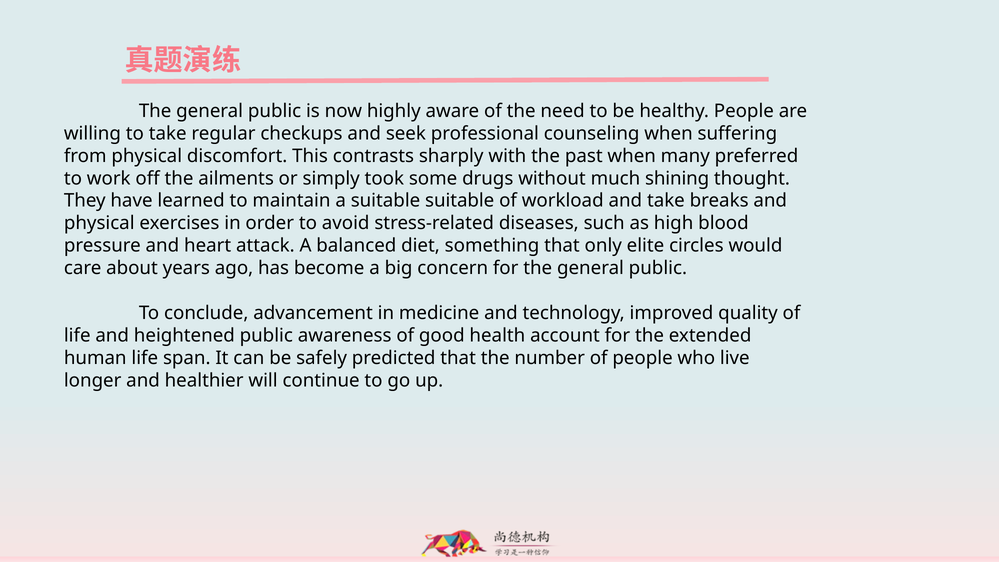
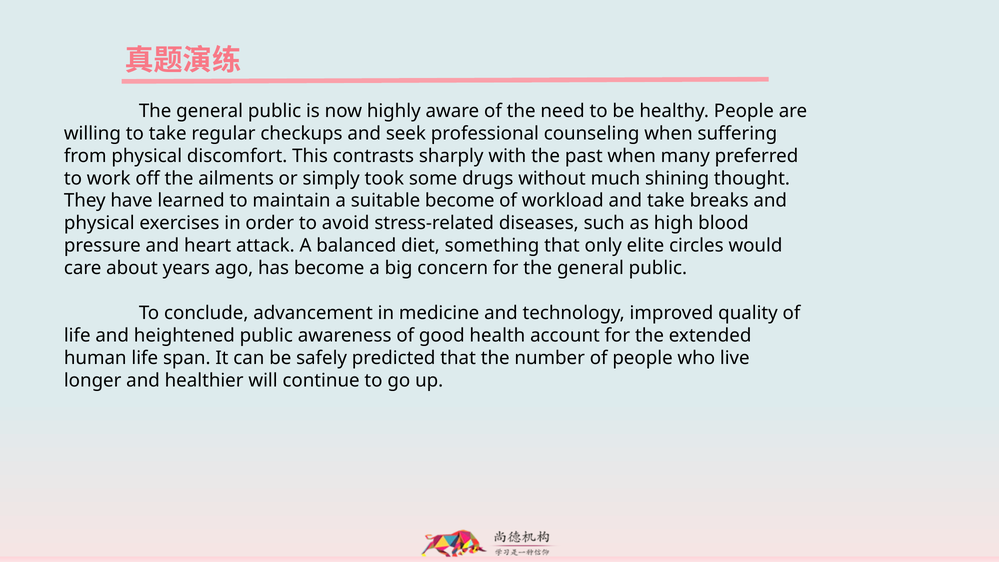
suitable suitable: suitable -> become
